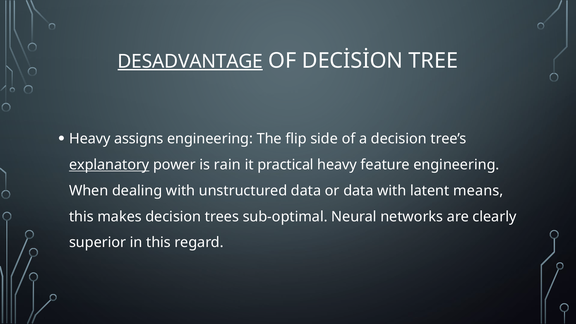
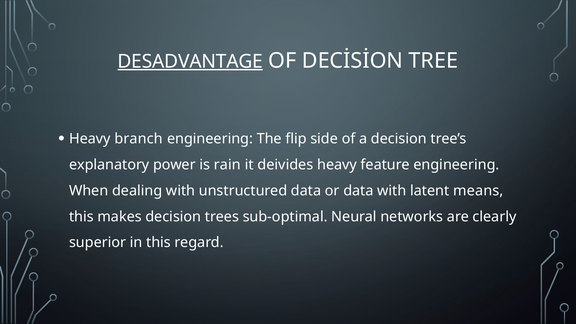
assigns: assigns -> branch
explanatory underline: present -> none
practical: practical -> deivides
